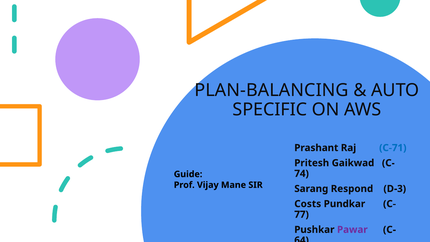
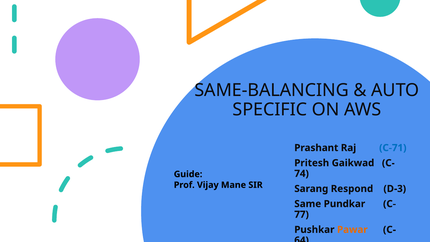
PLAN-BALANCING: PLAN-BALANCING -> SAME-BALANCING
Costs: Costs -> Same
Pawar colour: purple -> orange
